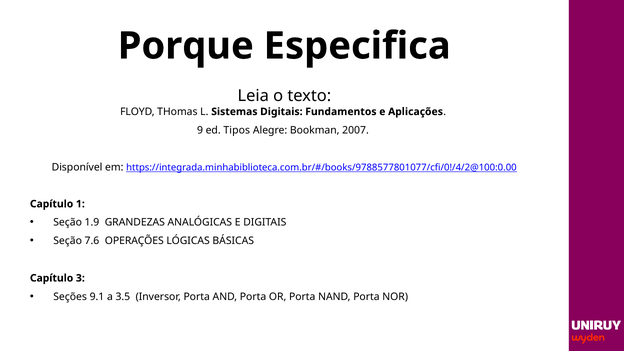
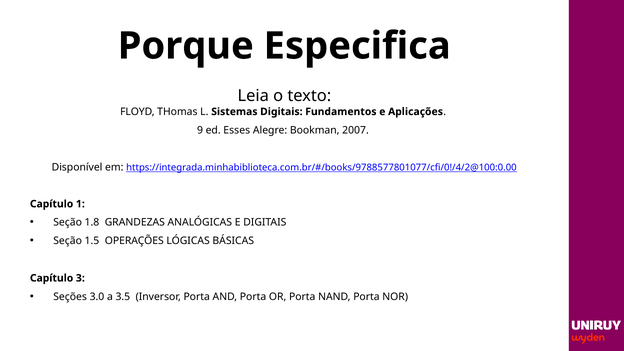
Tipos: Tipos -> Esses
1.9: 1.9 -> 1.8
7.6: 7.6 -> 1.5
9.1: 9.1 -> 3.0
